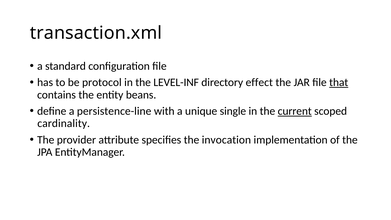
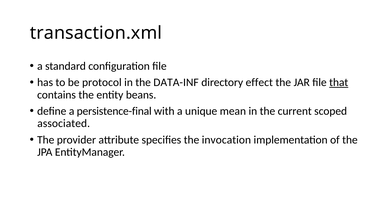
LEVEL-INF: LEVEL-INF -> DATA-INF
persistence-line: persistence-line -> persistence-final
single: single -> mean
current underline: present -> none
cardinality: cardinality -> associated
